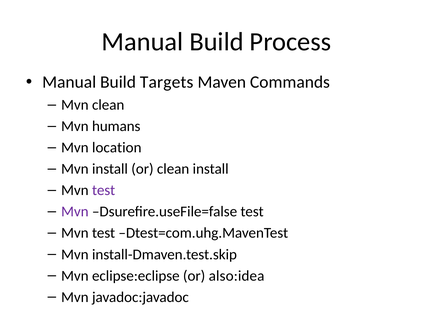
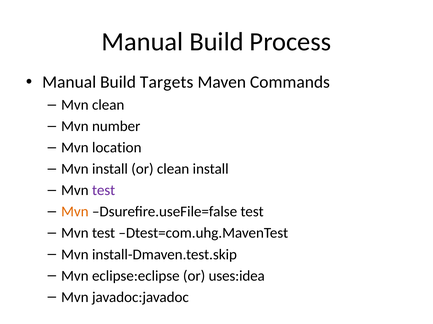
humans: humans -> number
Mvn at (75, 212) colour: purple -> orange
also:idea: also:idea -> uses:idea
